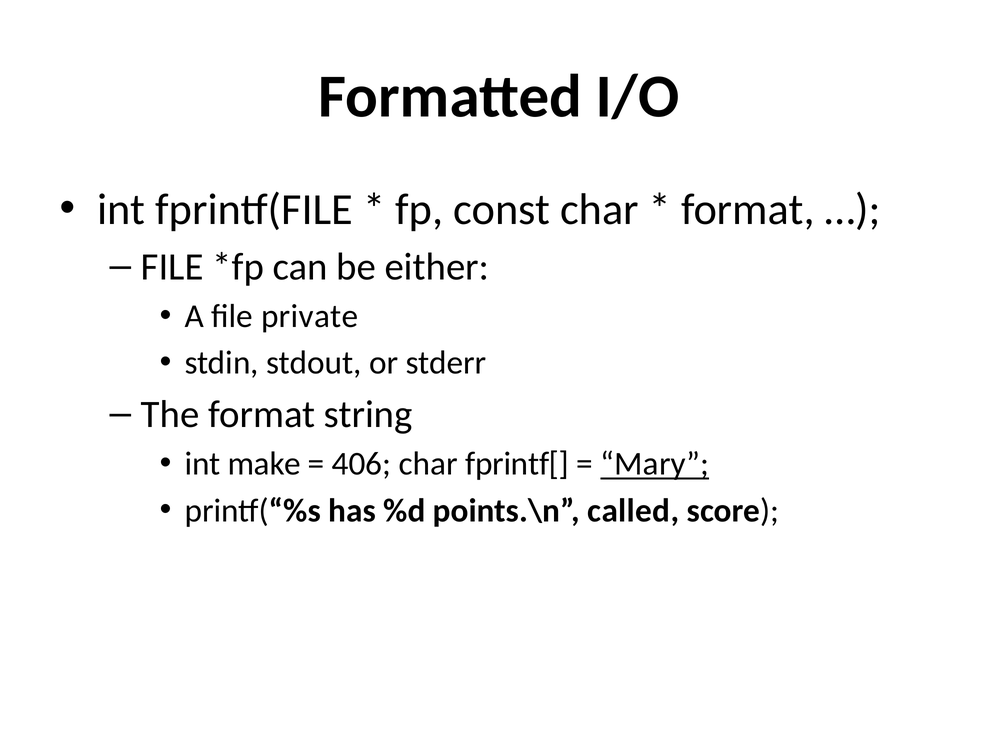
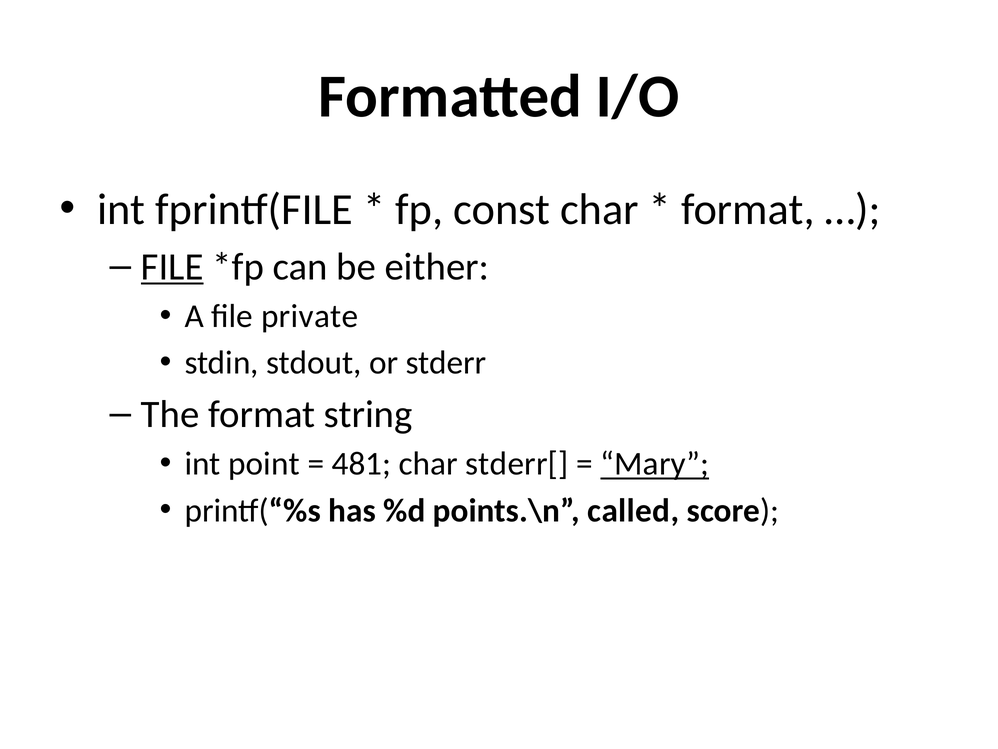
FILE at (172, 267) underline: none -> present
make: make -> point
406: 406 -> 481
fprintf[: fprintf[ -> stderr[
